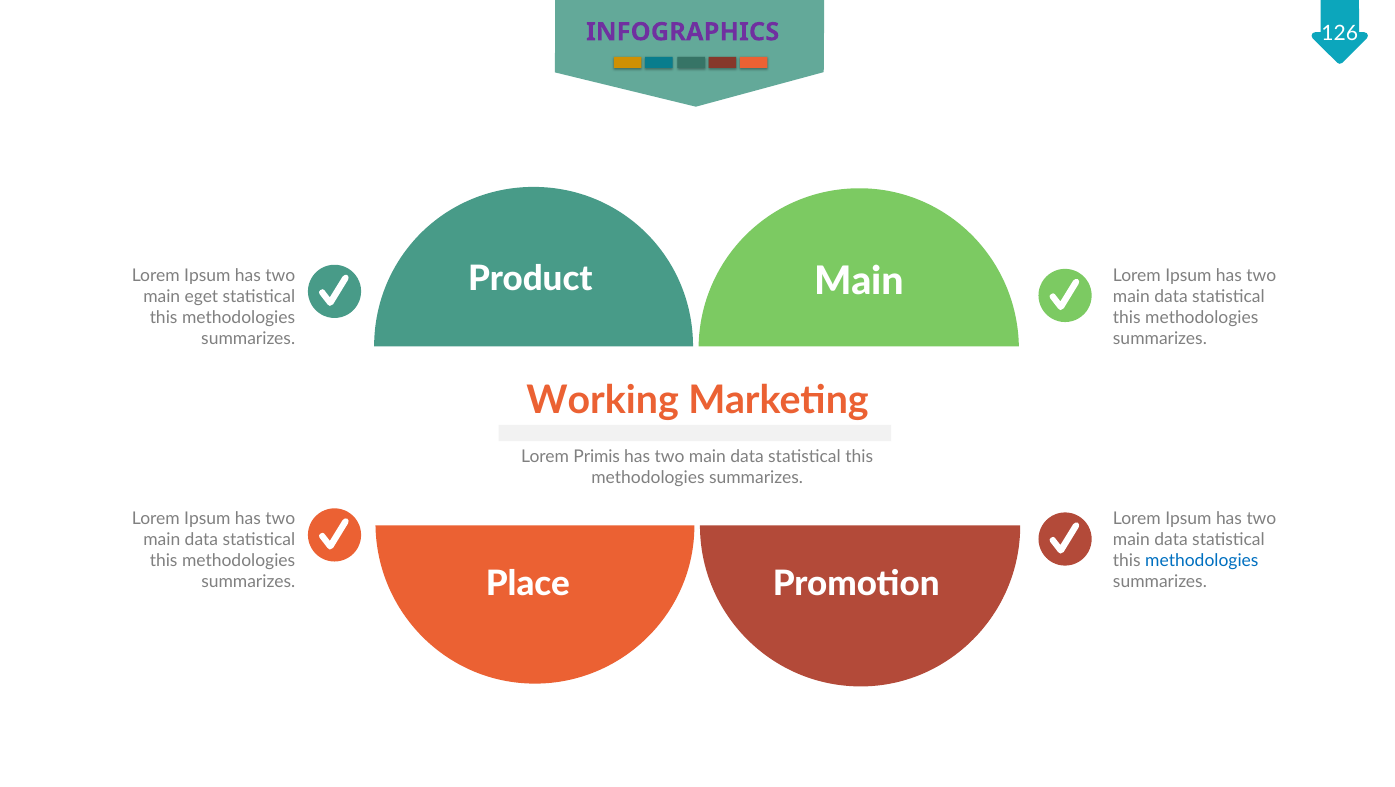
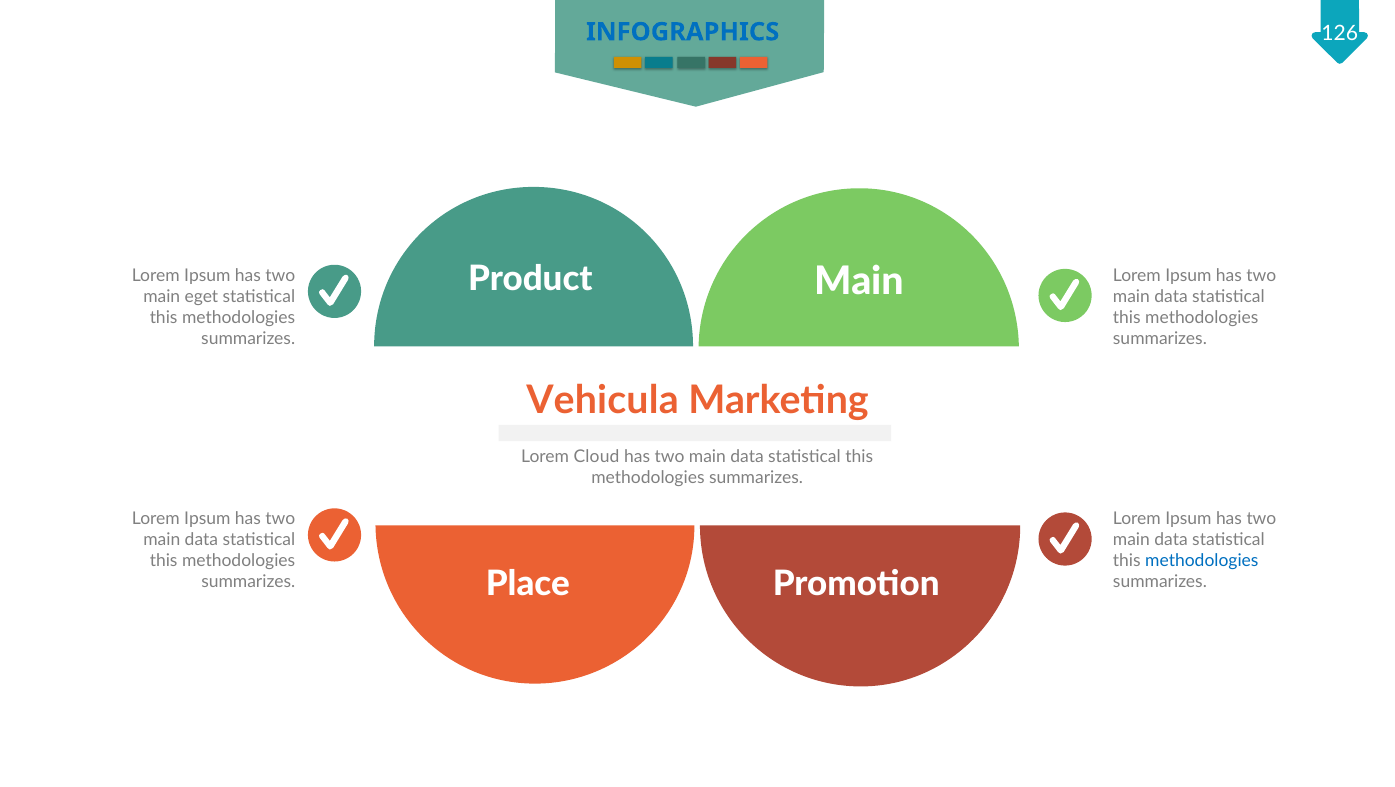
INFOGRAPHICS colour: purple -> blue
Working: Working -> Vehicula
Primis: Primis -> Cloud
